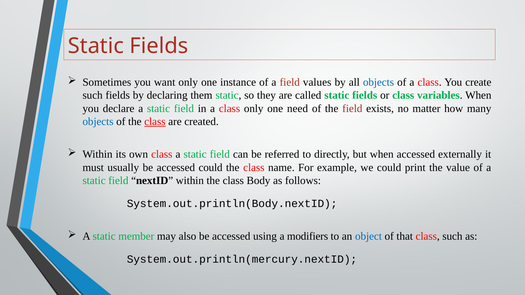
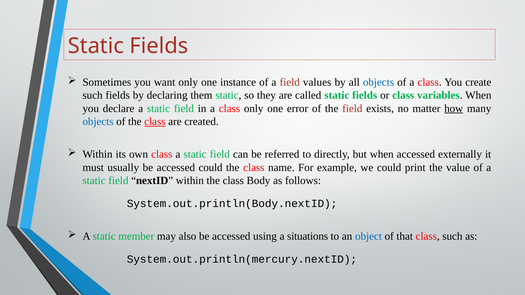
need: need -> error
how underline: none -> present
modifiers: modifiers -> situations
